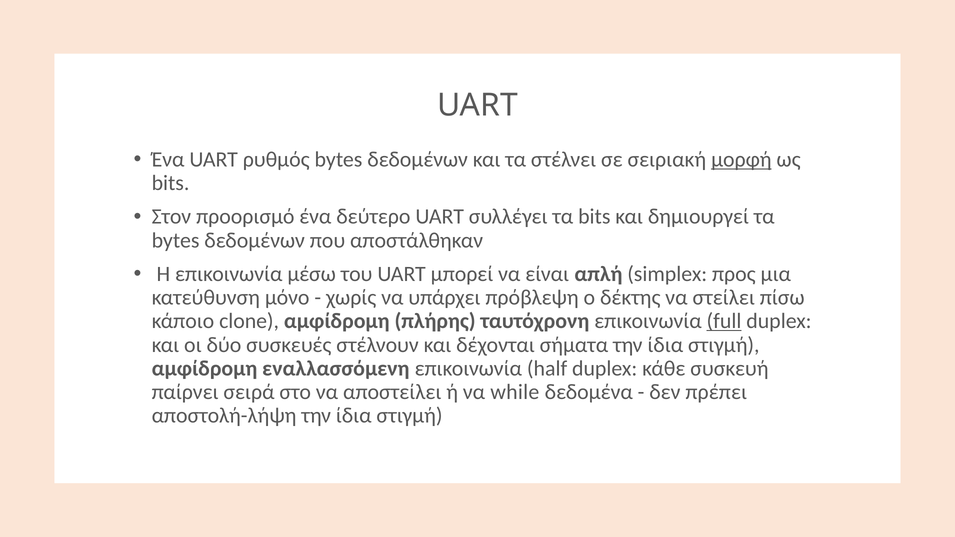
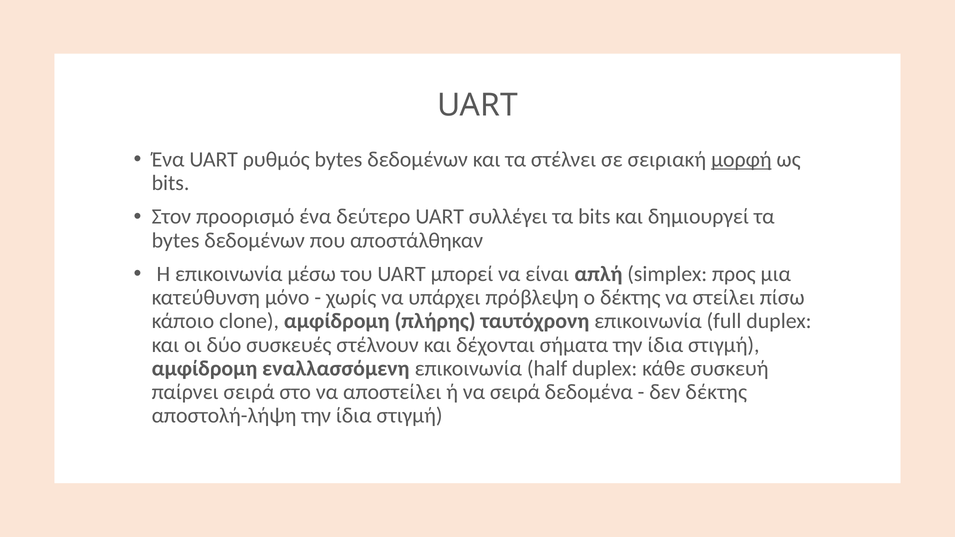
full underline: present -> none
να while: while -> σειρά
δεν πρέπει: πρέπει -> δέκτης
